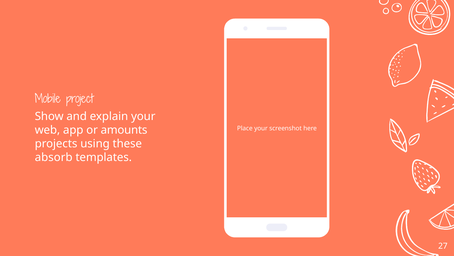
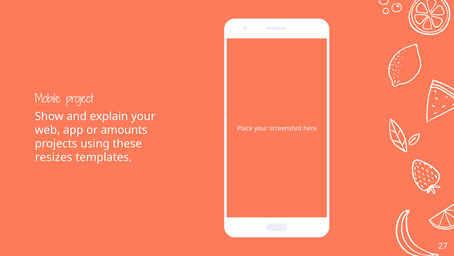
absorb: absorb -> resizes
